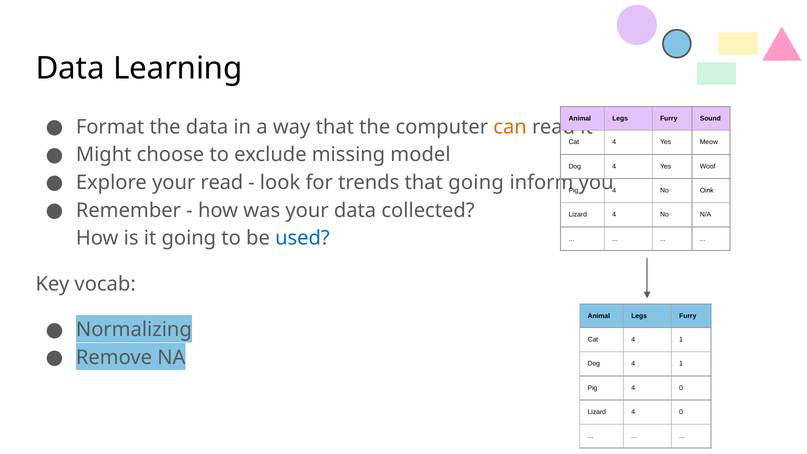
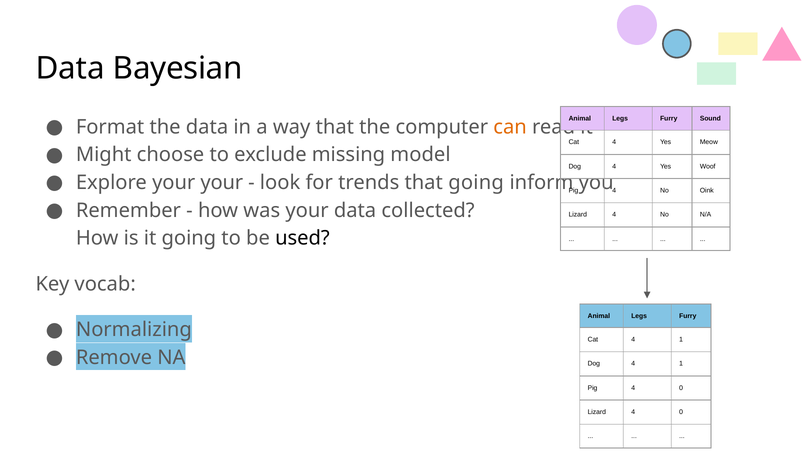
Learning: Learning -> Bayesian
your read: read -> your
used colour: blue -> black
